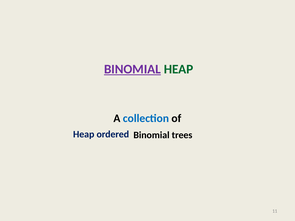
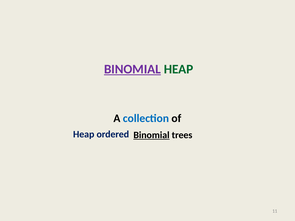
Binomial at (151, 135) underline: none -> present
